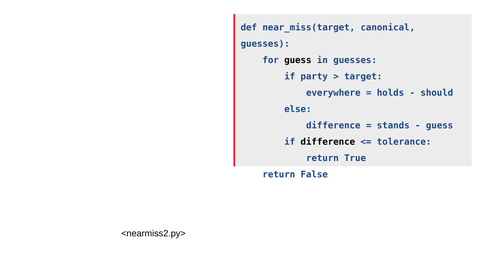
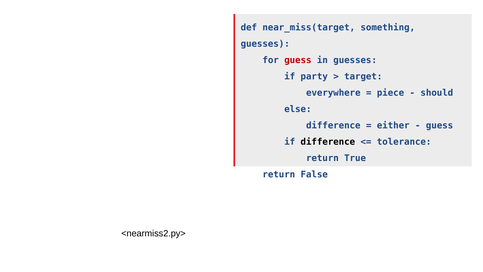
canonical: canonical -> something
guess at (298, 60) colour: black -> red
holds: holds -> piece
stands: stands -> either
